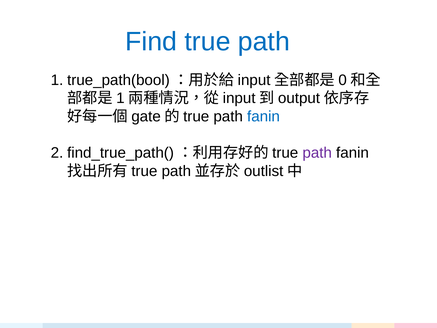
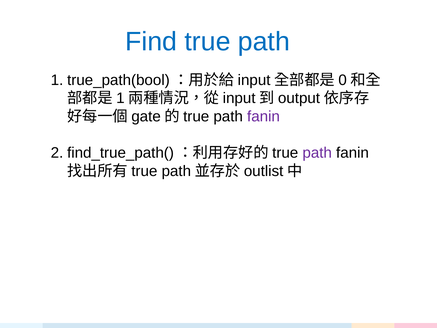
fanin at (263, 116) colour: blue -> purple
